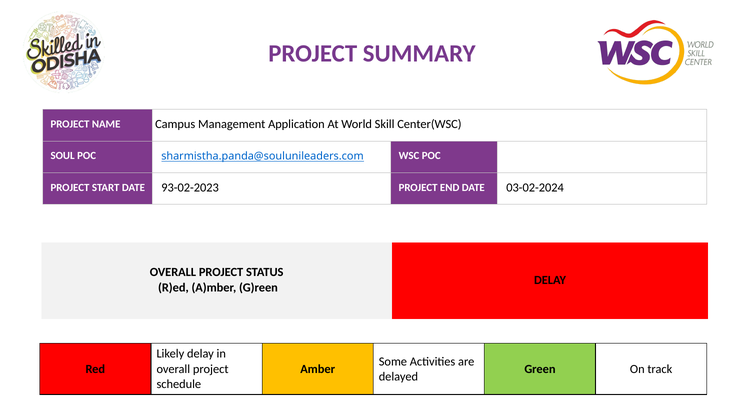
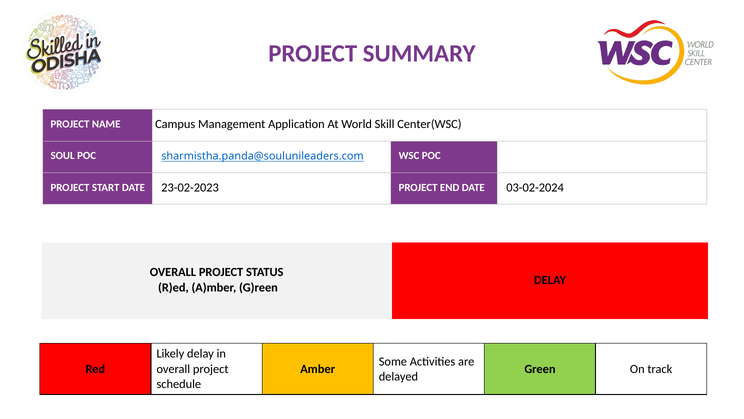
93-02-2023: 93-02-2023 -> 23-02-2023
